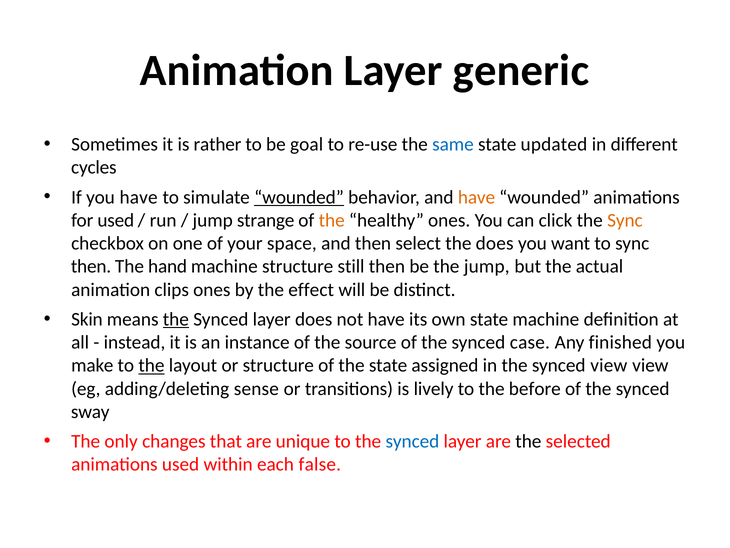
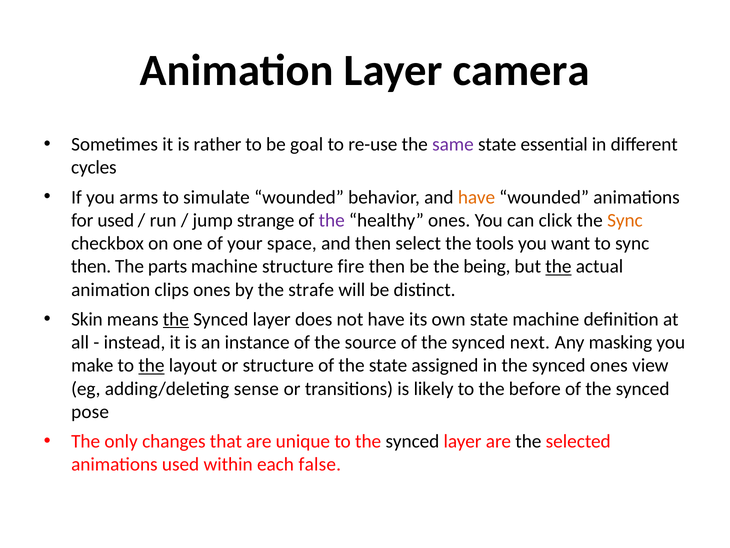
generic: generic -> camera
same colour: blue -> purple
updated: updated -> essential
you have: have -> arms
wounded at (299, 197) underline: present -> none
the at (332, 220) colour: orange -> purple
the does: does -> tools
hand: hand -> parts
still: still -> fire
the jump: jump -> being
the at (558, 266) underline: none -> present
effect: effect -> strafe
case: case -> next
finished: finished -> masking
synced view: view -> ones
lively: lively -> likely
sway: sway -> pose
synced at (412, 441) colour: blue -> black
